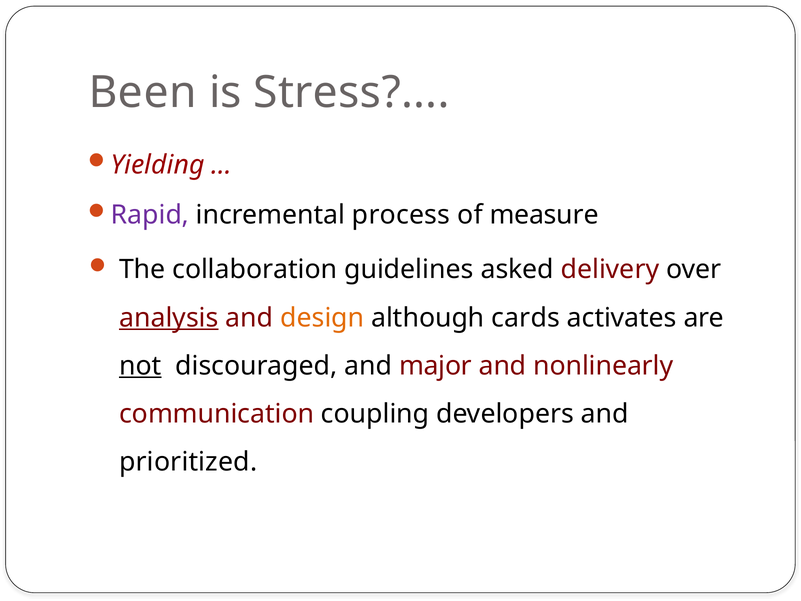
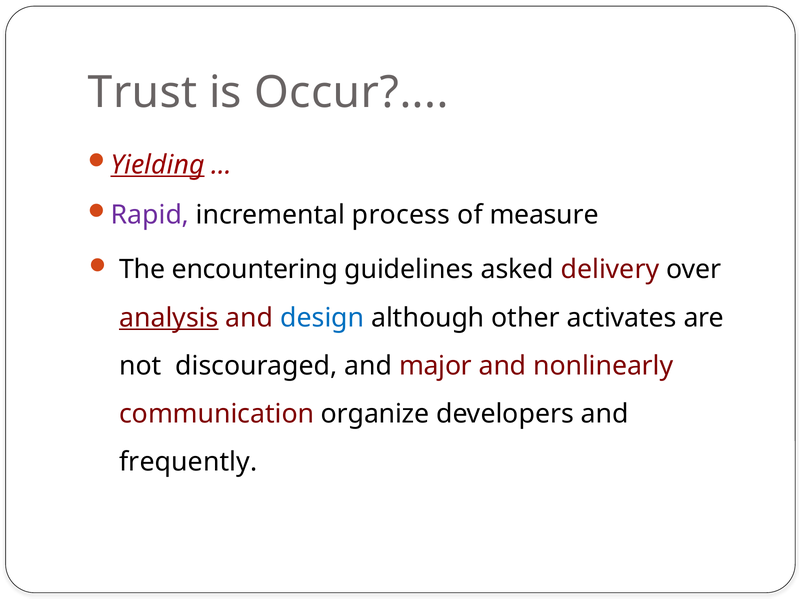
Been: Been -> Trust
Stress: Stress -> Occur
Yielding underline: none -> present
collaboration: collaboration -> encountering
design colour: orange -> blue
cards: cards -> other
not underline: present -> none
coupling: coupling -> organize
prioritized: prioritized -> frequently
